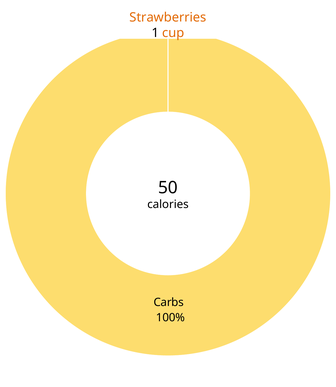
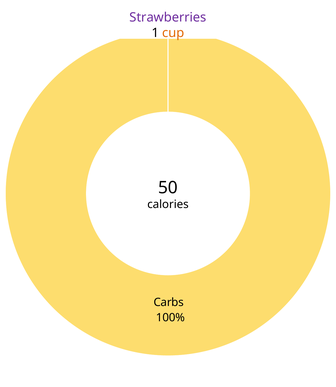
Strawberries colour: orange -> purple
